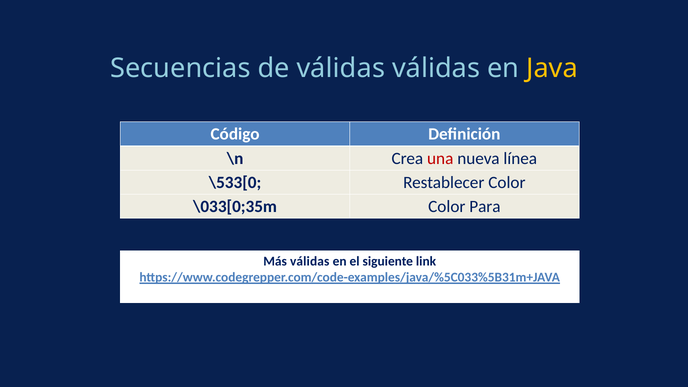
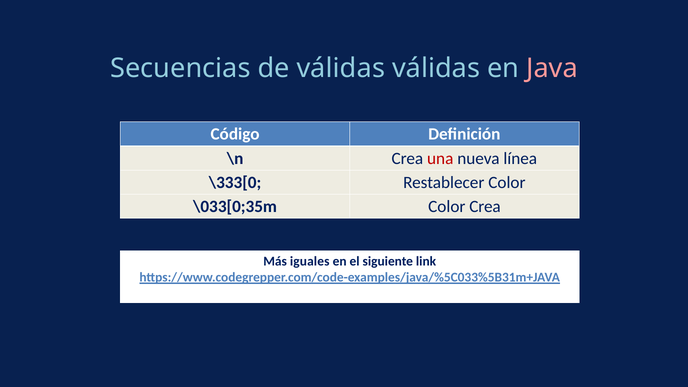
Java colour: yellow -> pink
\533[0: \533[0 -> \333[0
Color Para: Para -> Crea
Más válidas: válidas -> iguales
